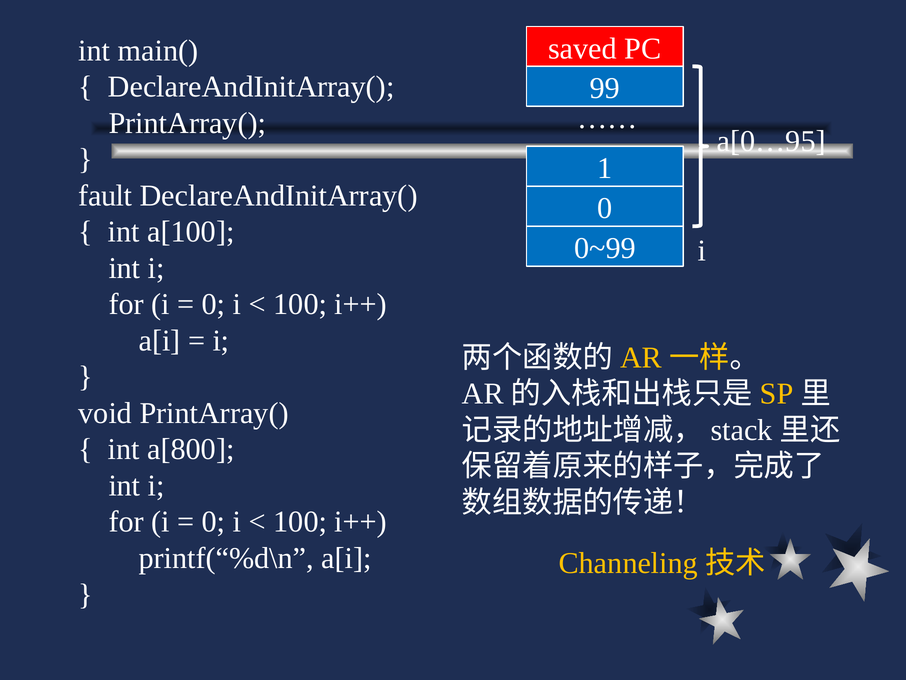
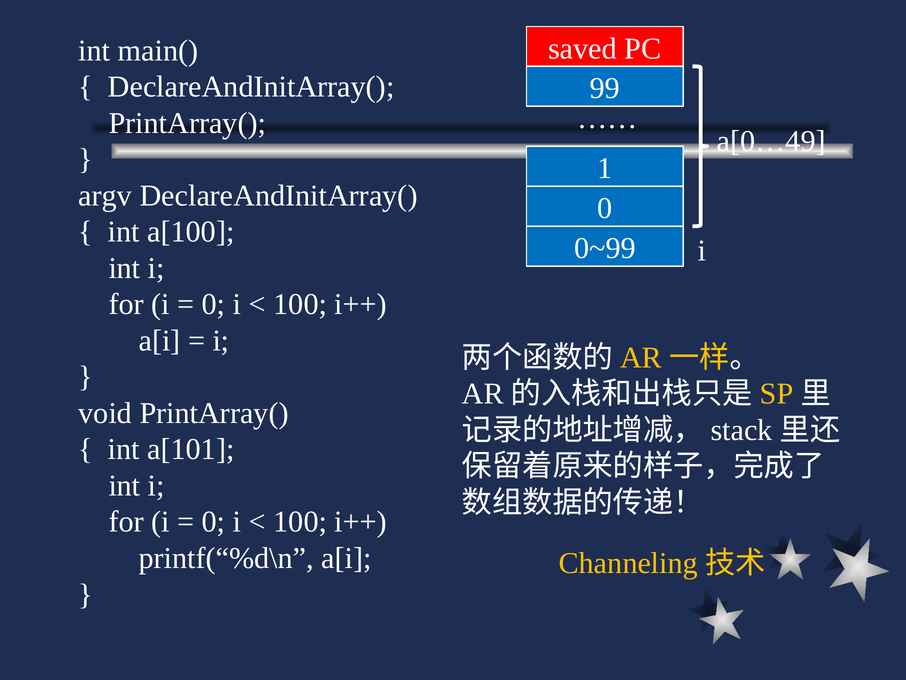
a[0…95: a[0…95 -> a[0…49
fault: fault -> argv
a[800: a[800 -> a[101
